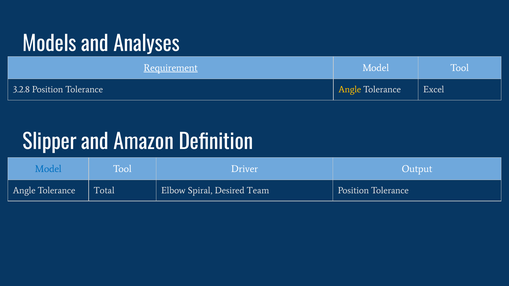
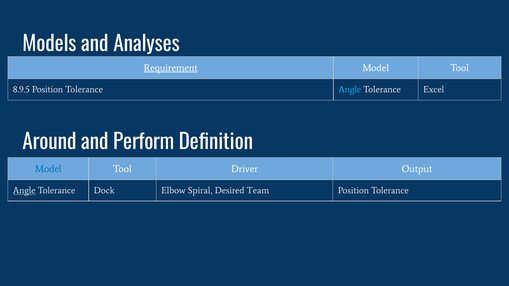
3.2.8: 3.2.8 -> 8.9.5
Angle at (350, 90) colour: yellow -> light blue
Slipper: Slipper -> Around
Amazon: Amazon -> Perform
Angle at (24, 191) underline: none -> present
Total: Total -> Dock
